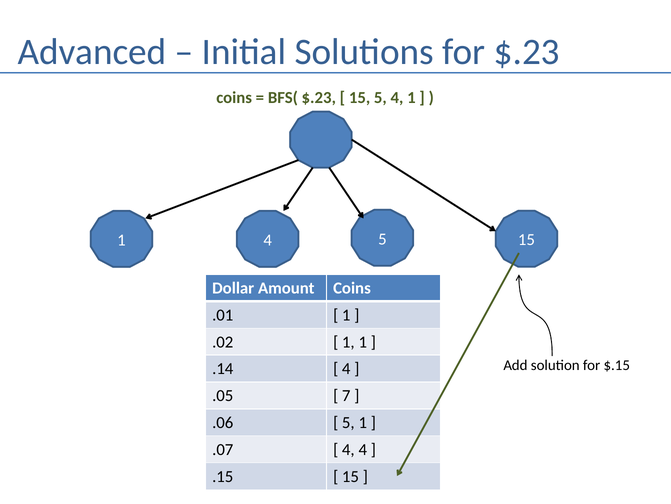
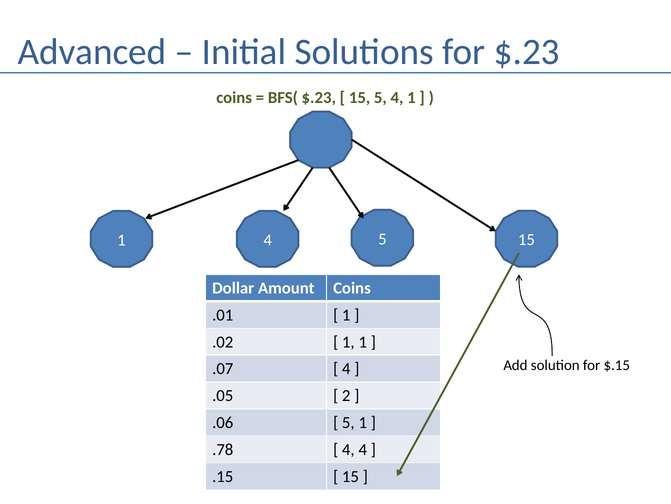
.14: .14 -> .07
7: 7 -> 2
.07: .07 -> .78
